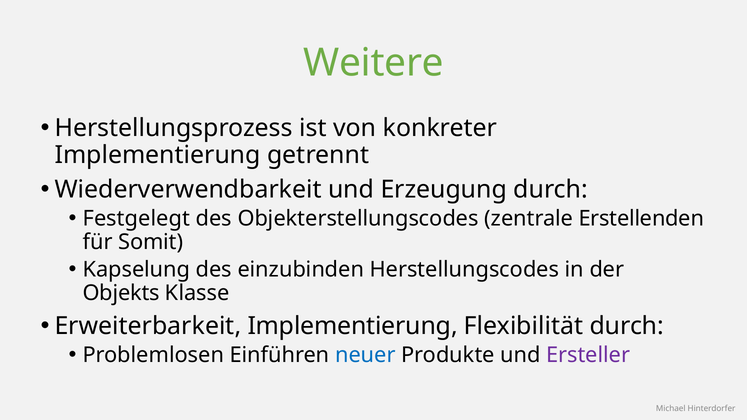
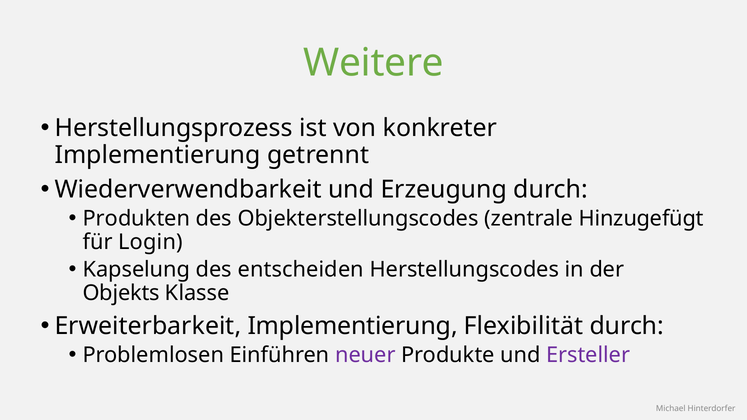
Festgelegt: Festgelegt -> Produkten
Erstellenden: Erstellenden -> Hinzugefügt
Somit: Somit -> Login
einzubinden: einzubinden -> entscheiden
neuer colour: blue -> purple
